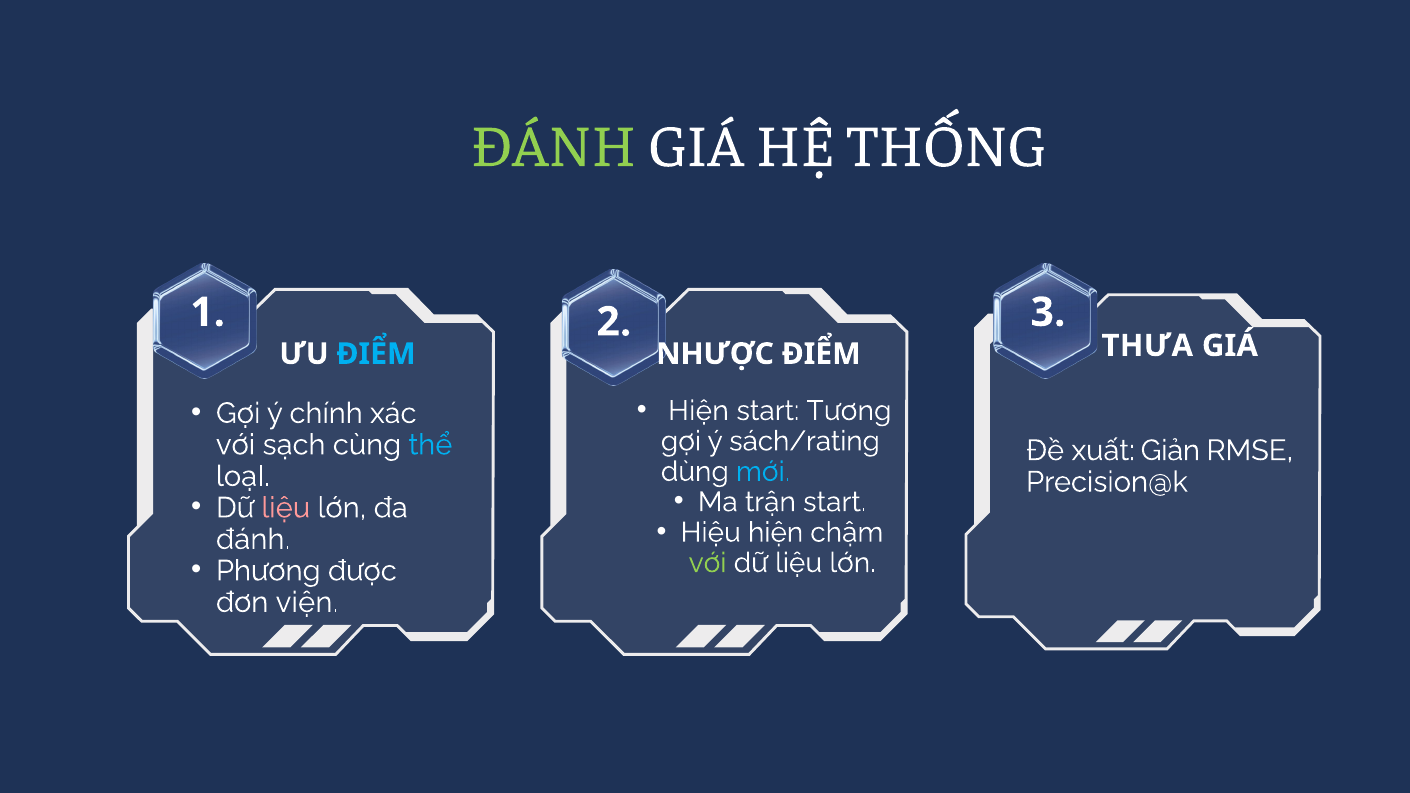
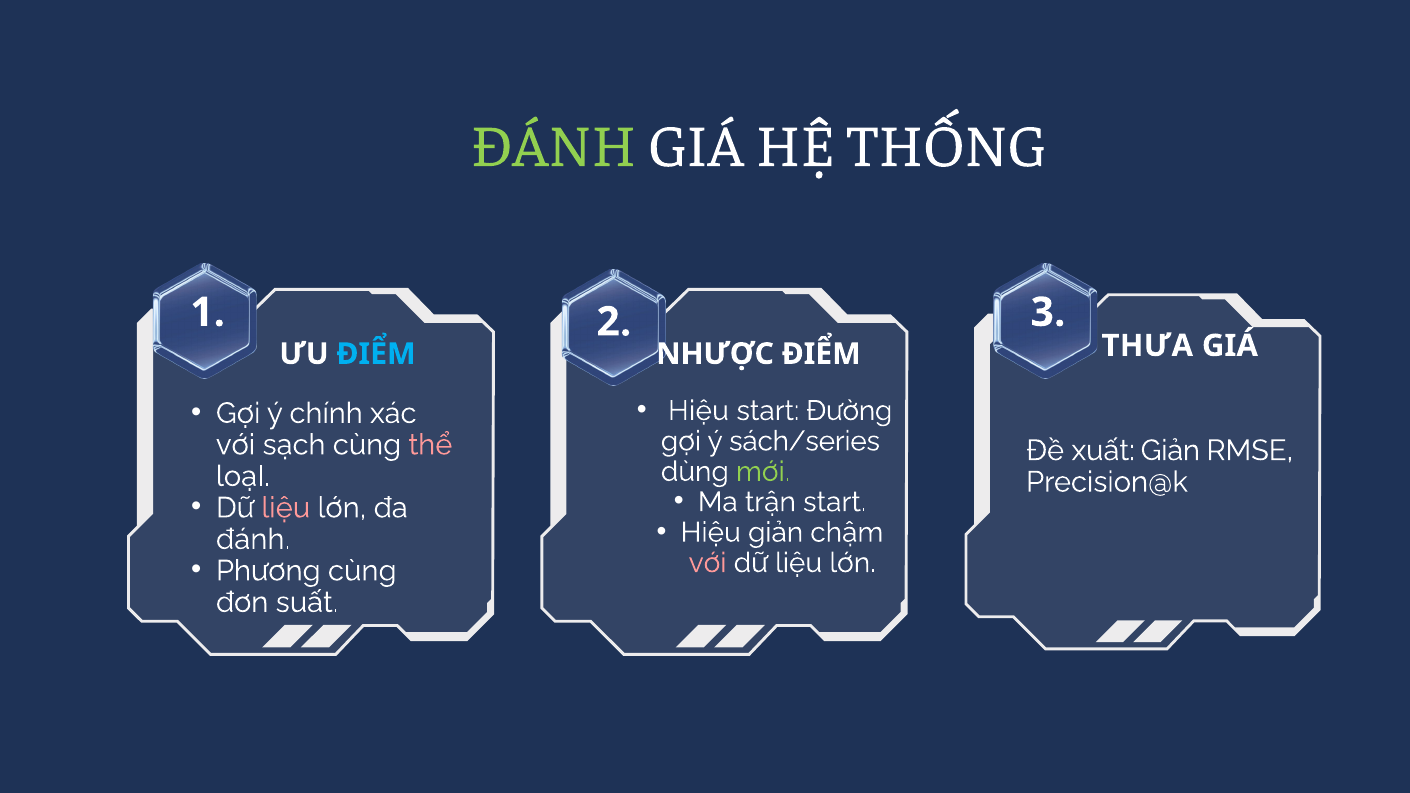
Hiện at (698, 411): Hiện -> Hiệu
Tương: Tương -> Đường
sách/rating: sách/rating -> sách/series
thể colour: light blue -> pink
mới colour: light blue -> light green
Hiệu hiện: hiện -> giản
với at (708, 563) colour: light green -> pink
Phương được: được -> cùng
viện: viện -> suất
